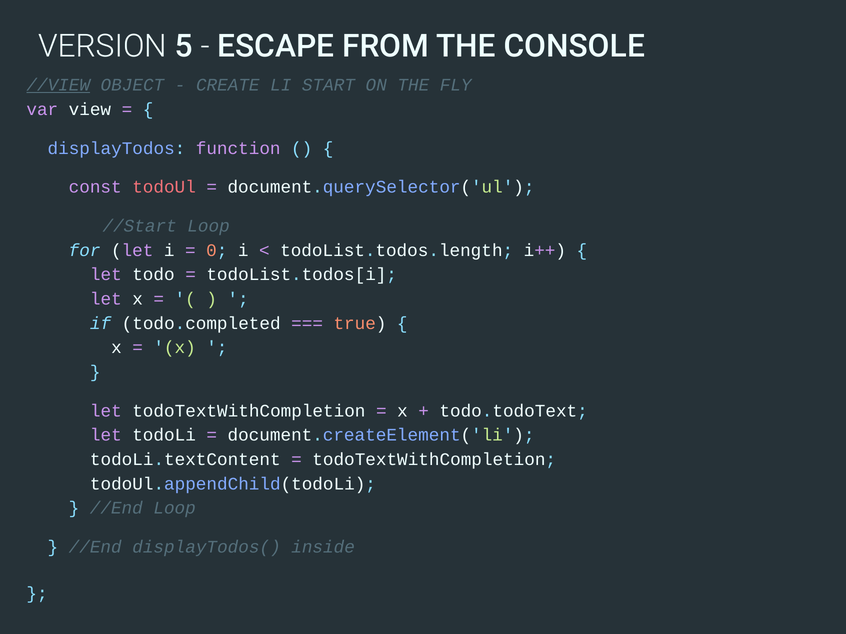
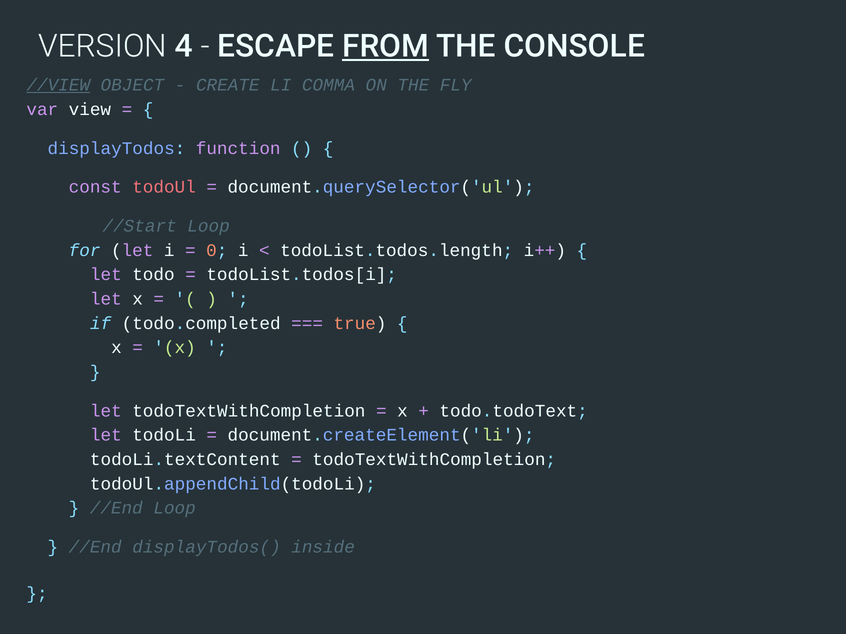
5: 5 -> 4
FROM underline: none -> present
START: START -> COMMA
